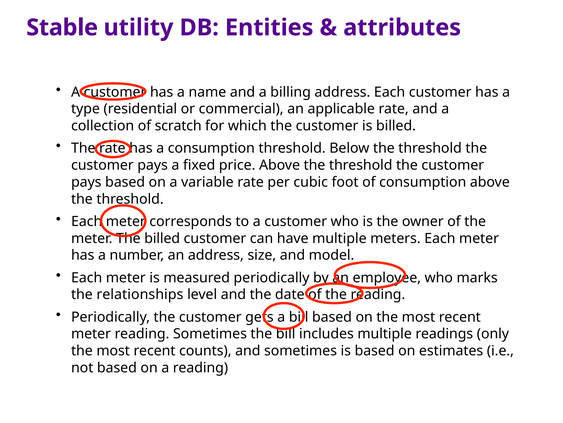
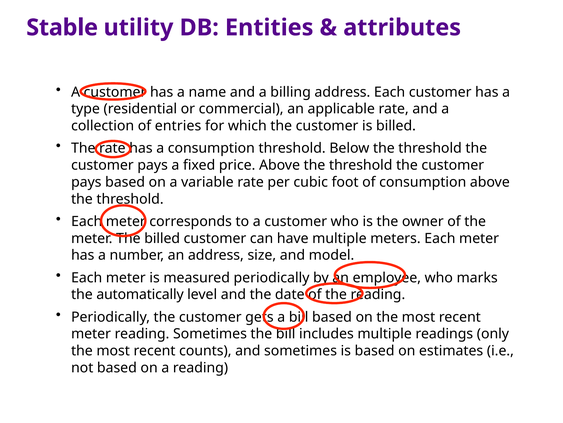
scratch: scratch -> entries
relationships: relationships -> automatically
